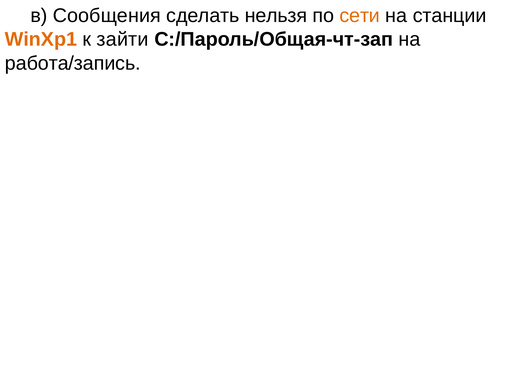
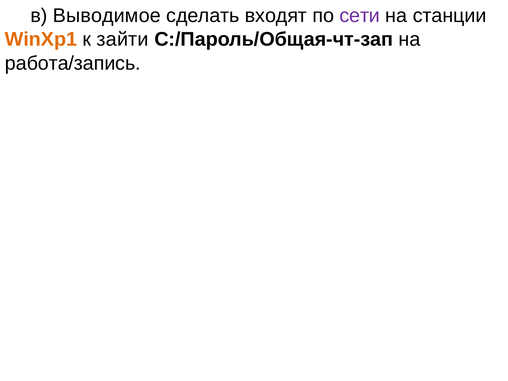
Сообщения: Сообщения -> Выводимое
нельзя: нельзя -> входят
сети colour: orange -> purple
